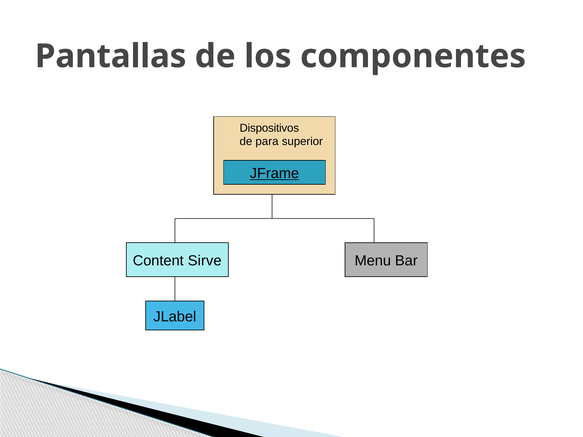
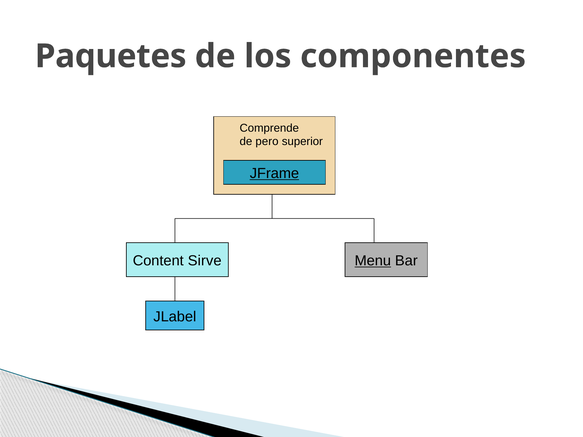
Pantallas: Pantallas -> Paquetes
Dispositivos: Dispositivos -> Comprende
para: para -> pero
Menu underline: none -> present
